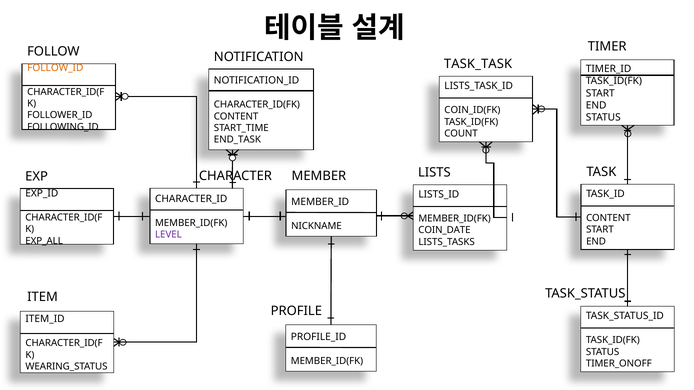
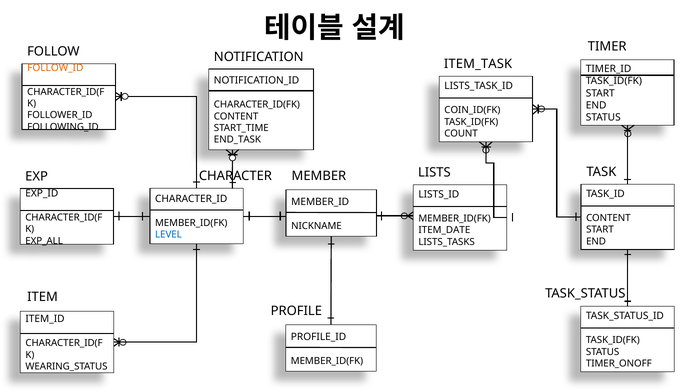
TASK_TASK: TASK_TASK -> ITEM_TASK
COIN_DATE: COIN_DATE -> ITEM_DATE
LEVEL colour: purple -> blue
